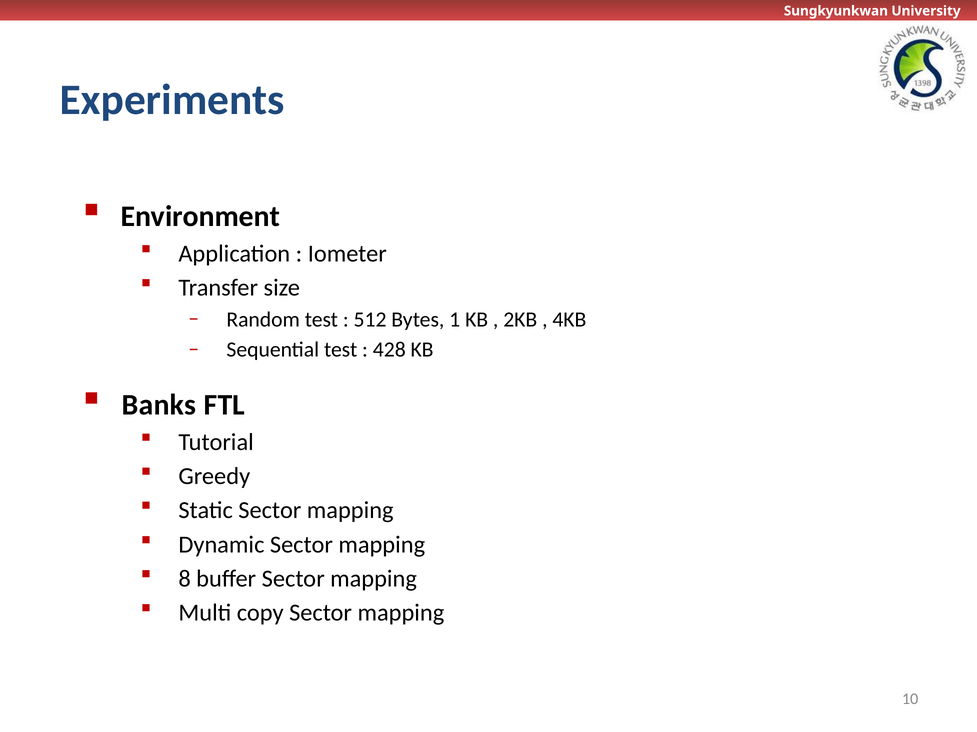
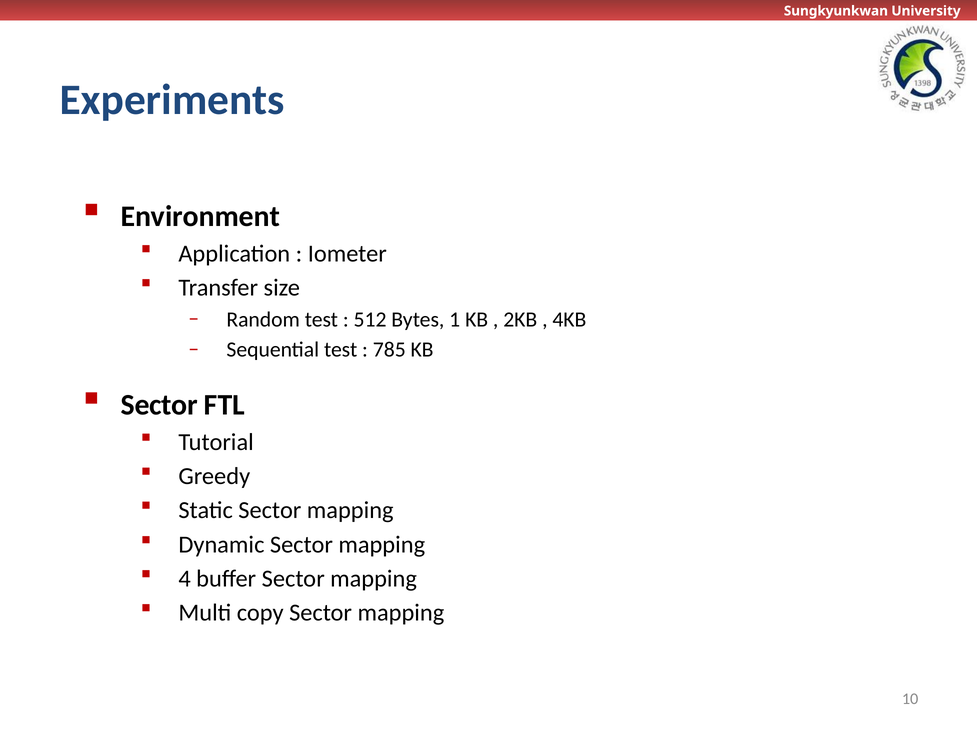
428: 428 -> 785
Banks at (159, 405): Banks -> Sector
8: 8 -> 4
